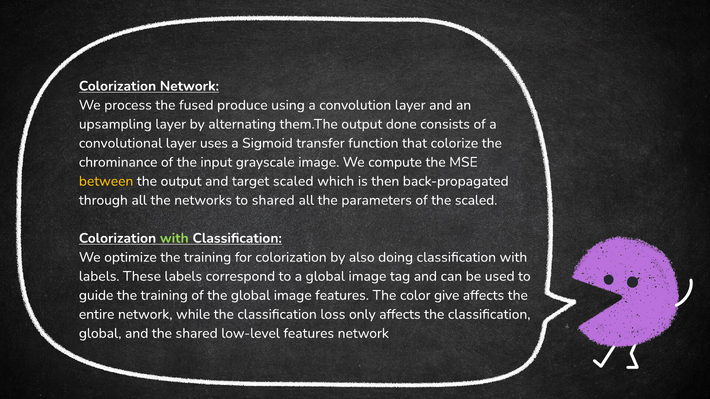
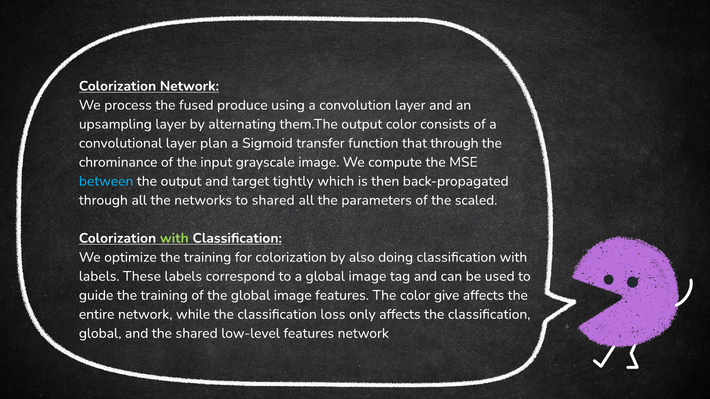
output done: done -> color
uses: uses -> plan
that colorize: colorize -> through
between colour: yellow -> light blue
target scaled: scaled -> tightly
